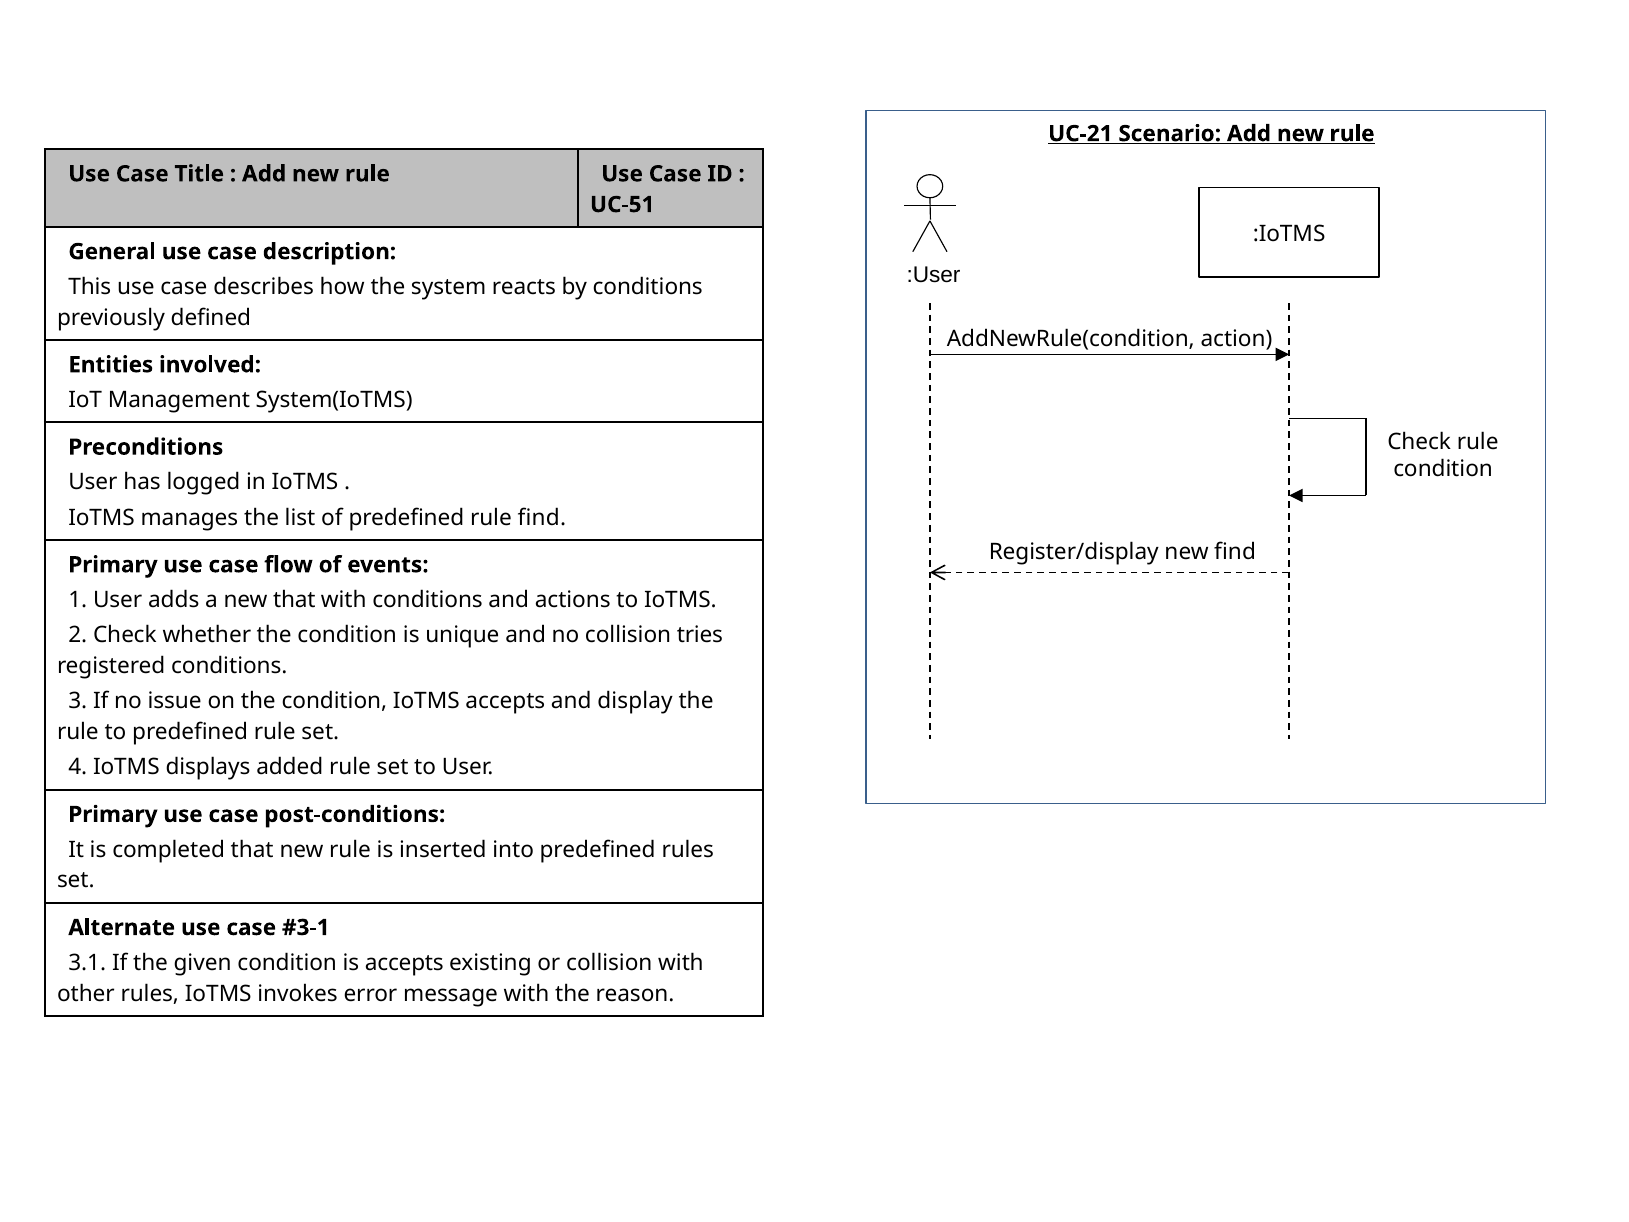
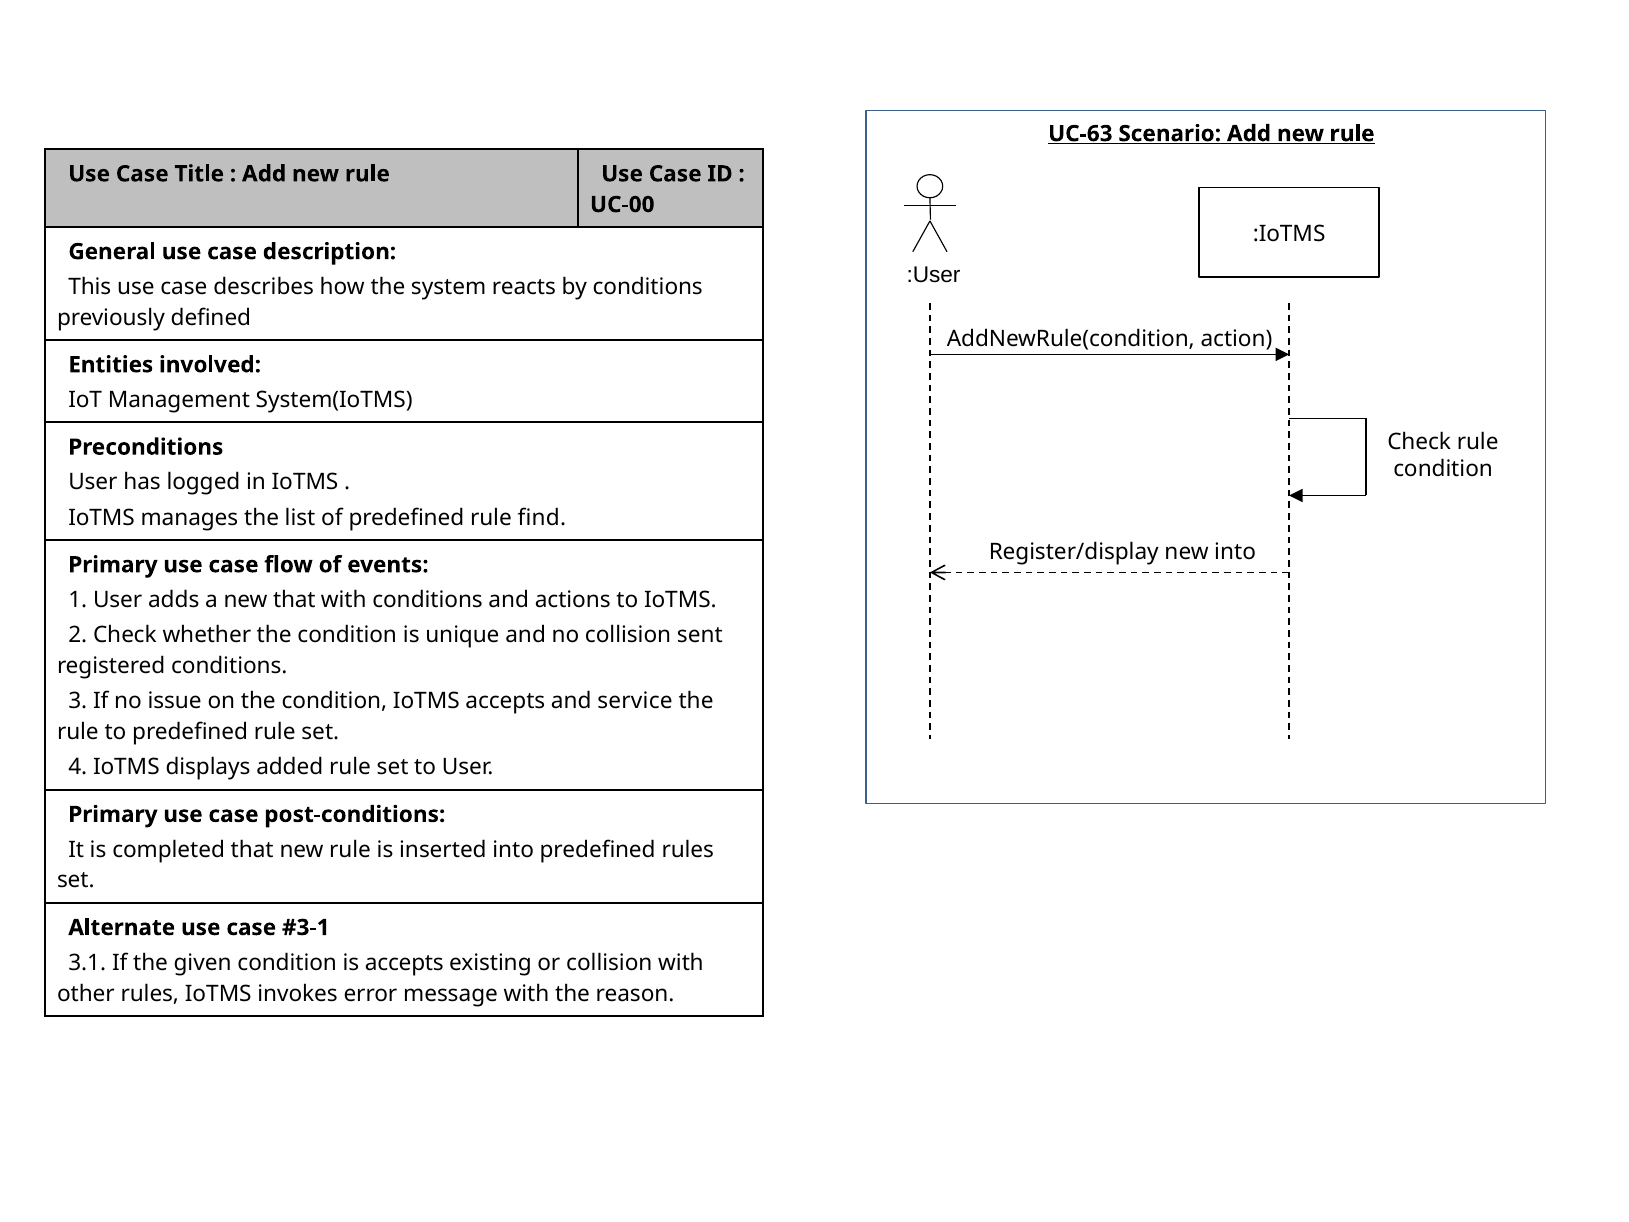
UC-21: UC-21 -> UC-63
UC-51: UC-51 -> UC-00
new find: find -> into
tries: tries -> sent
display: display -> service
